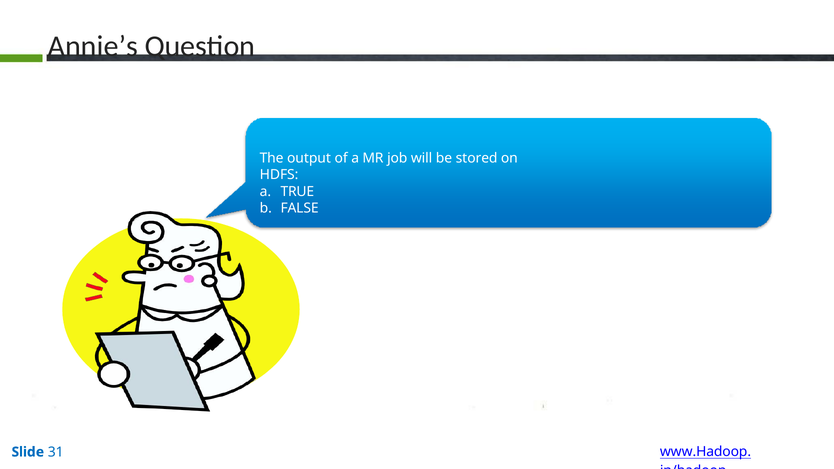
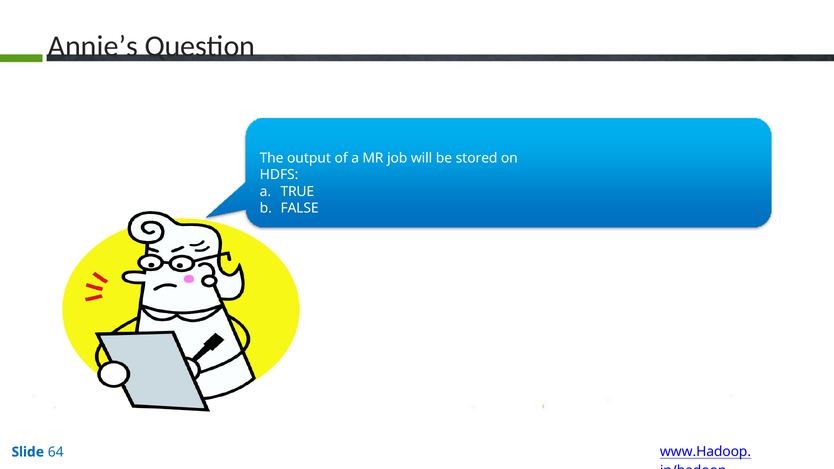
31: 31 -> 64
